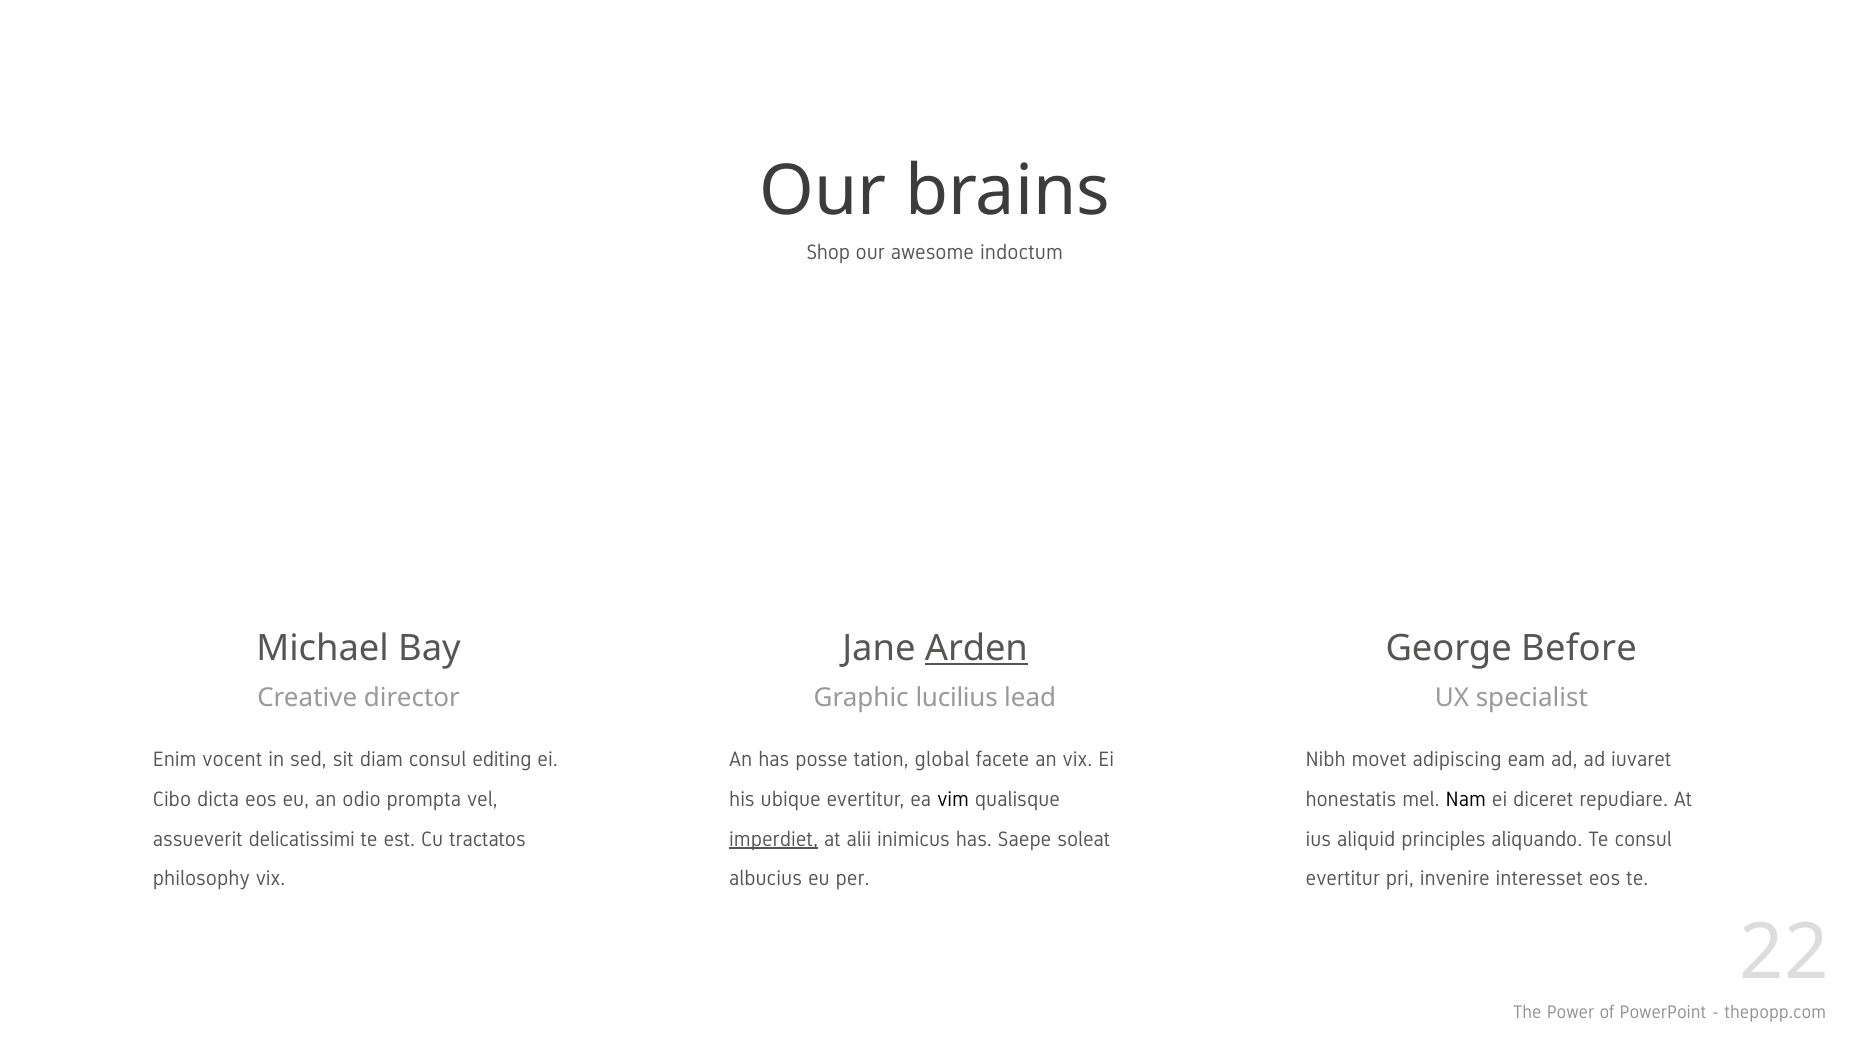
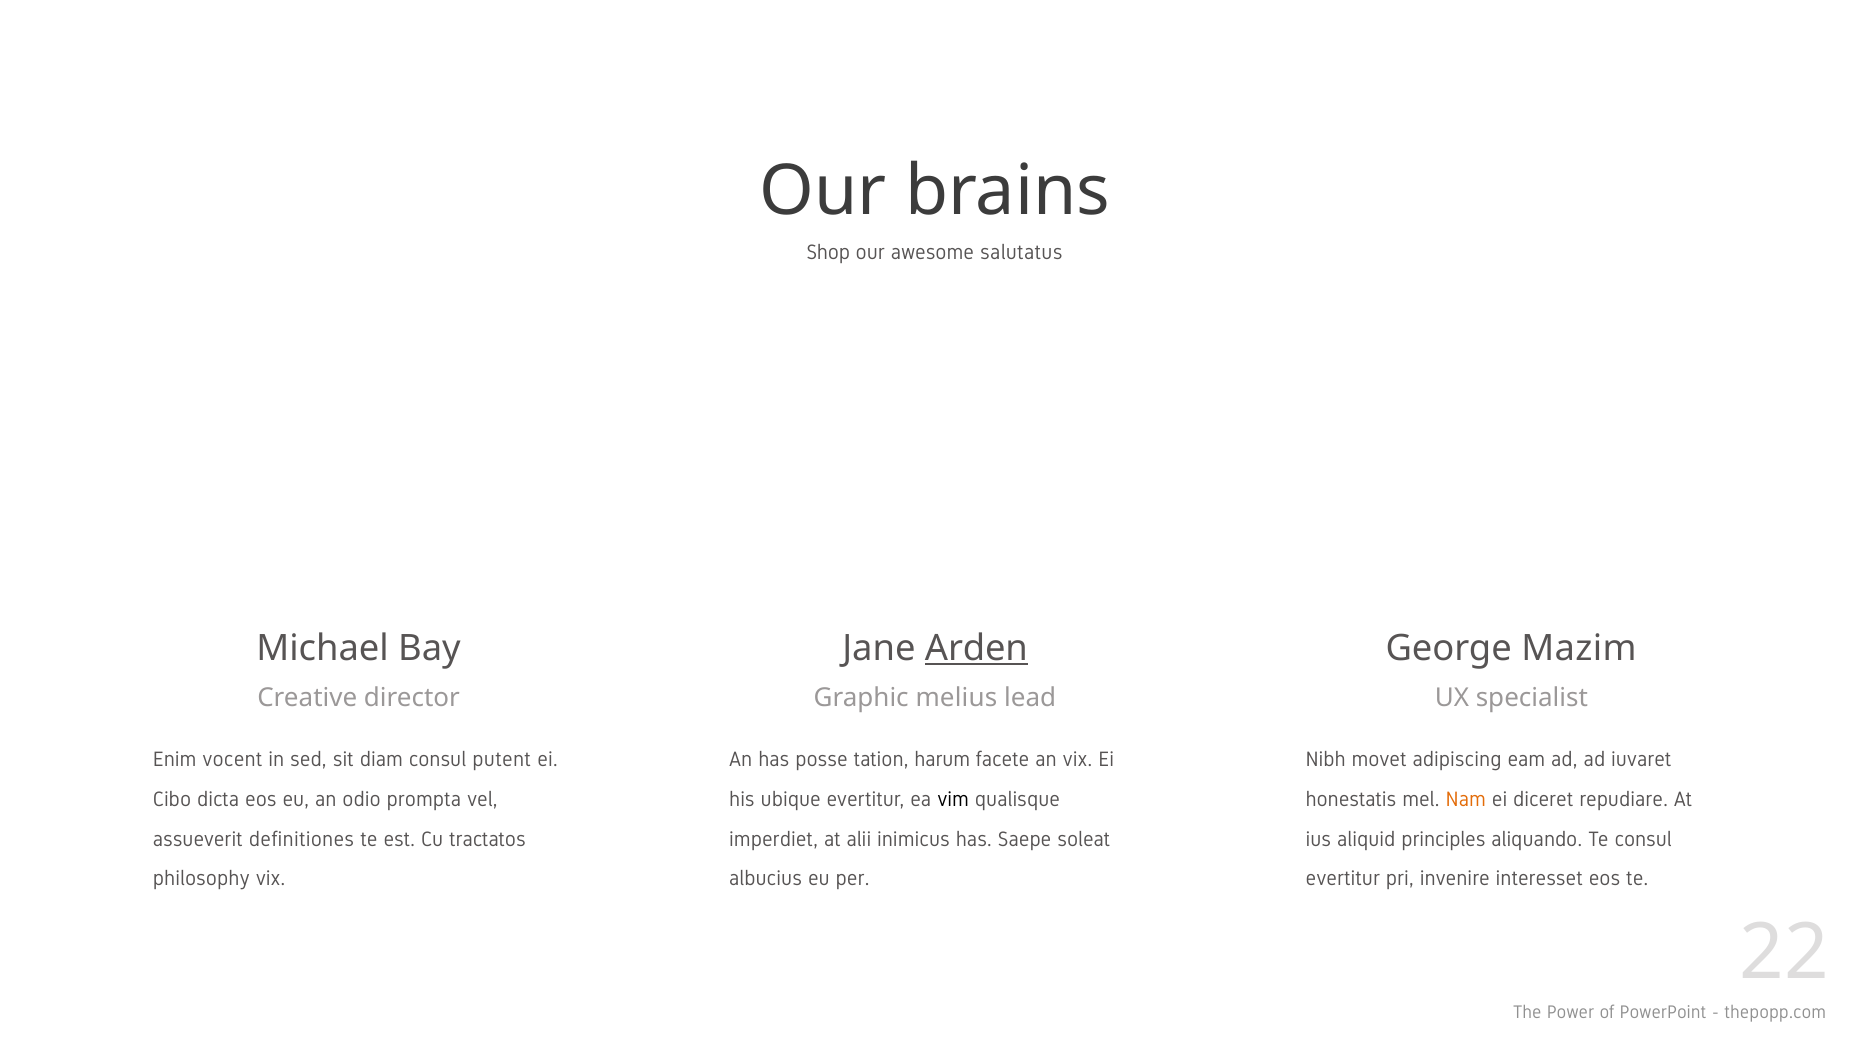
indoctum: indoctum -> salutatus
Before: Before -> Mazim
lucilius: lucilius -> melius
editing: editing -> putent
global: global -> harum
Nam colour: black -> orange
delicatissimi: delicatissimi -> definitiones
imperdiet underline: present -> none
